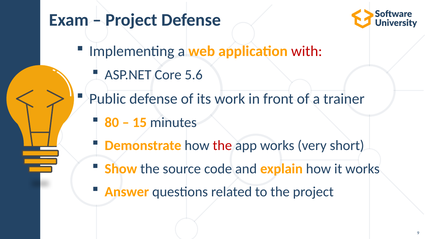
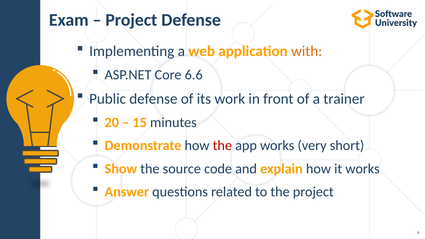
with colour: red -> orange
5.6: 5.6 -> 6.6
80: 80 -> 20
